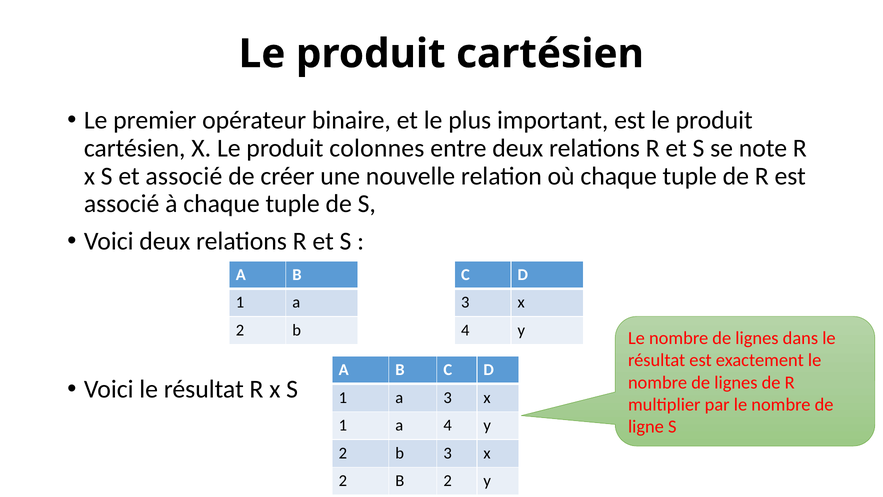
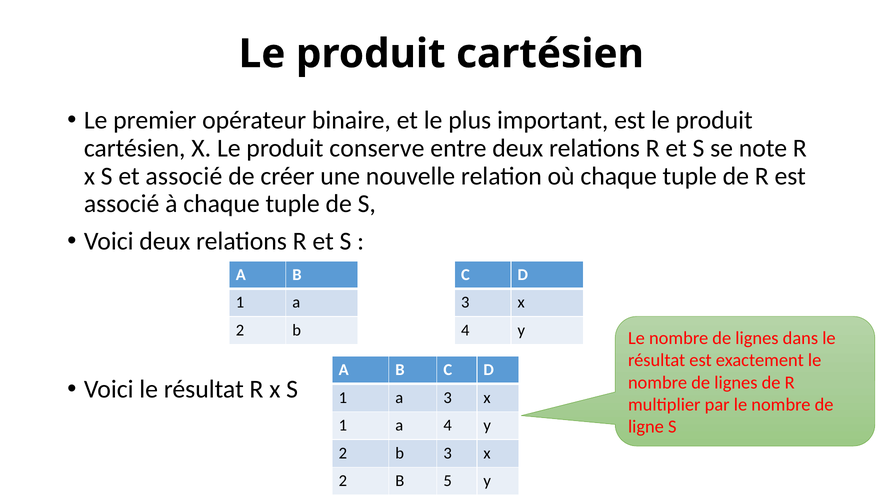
colonnes: colonnes -> conserve
B 2: 2 -> 5
